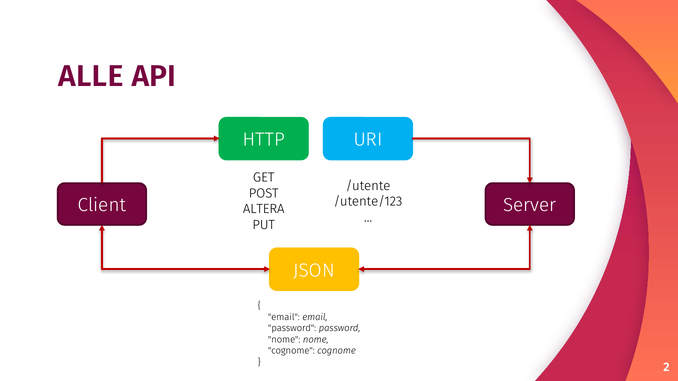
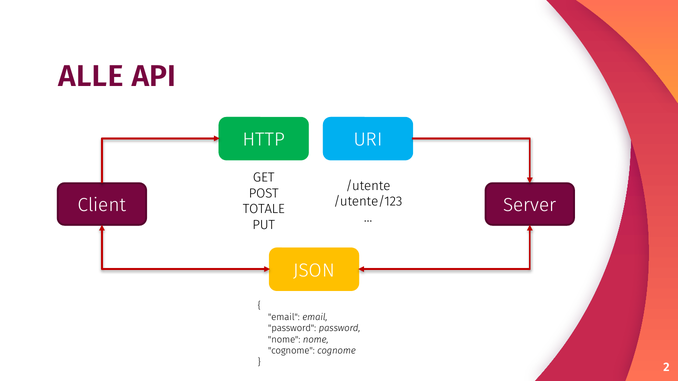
ALTERA: ALTERA -> TOTALE
